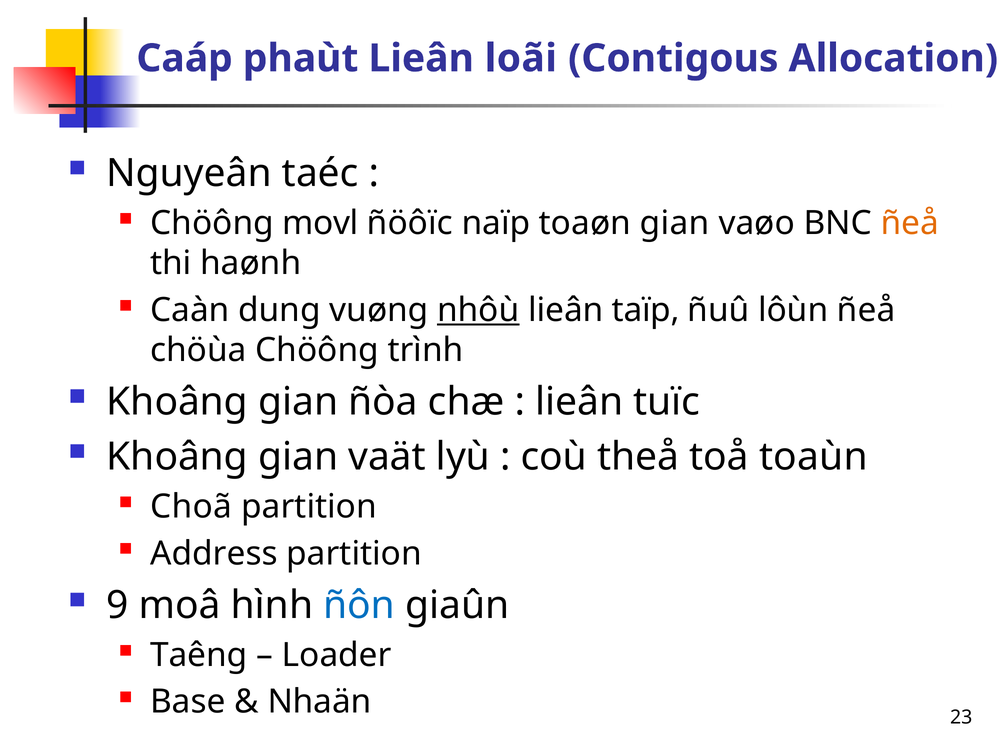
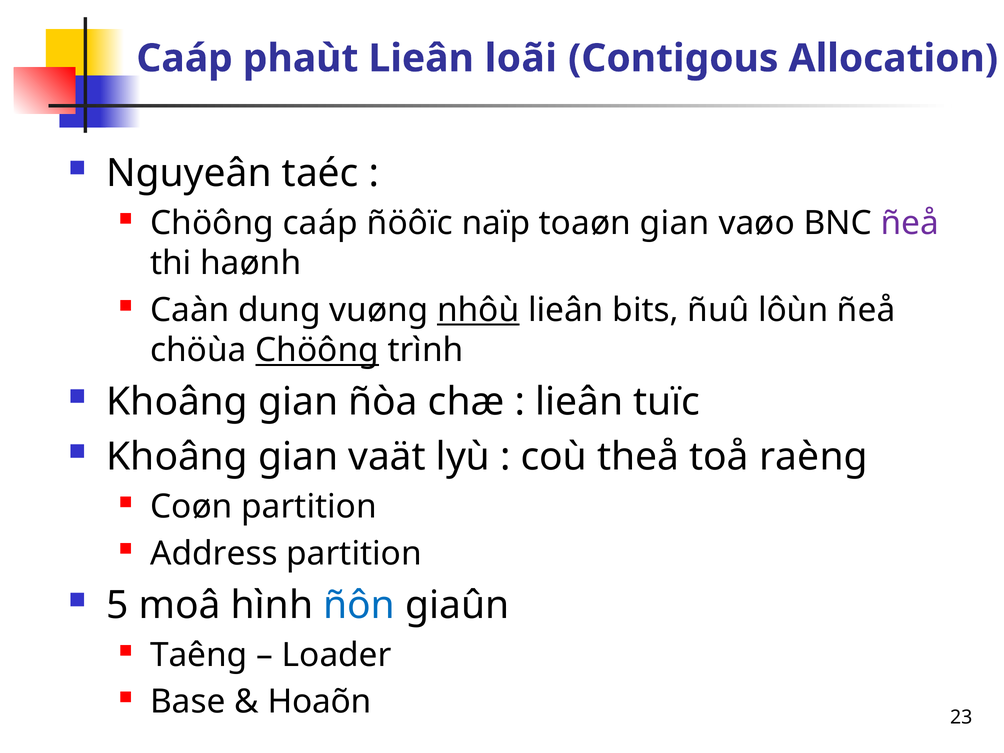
Chöông movl: movl -> caáp
ñeå at (910, 223) colour: orange -> purple
taïp: taïp -> bits
Chöông at (317, 350) underline: none -> present
toaùn: toaùn -> raèng
Choã: Choã -> Coøn
9: 9 -> 5
Nhaän: Nhaän -> Hoaõn
